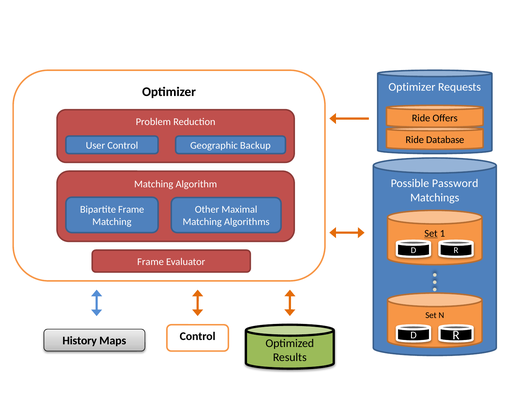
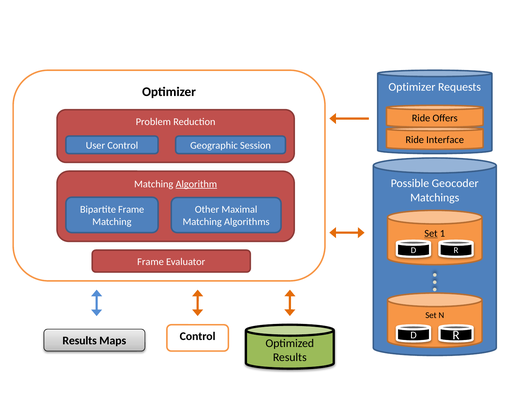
Database: Database -> Interface
Backup: Backup -> Session
Password: Password -> Geocoder
Algorithm underline: none -> present
History at (80, 341): History -> Results
